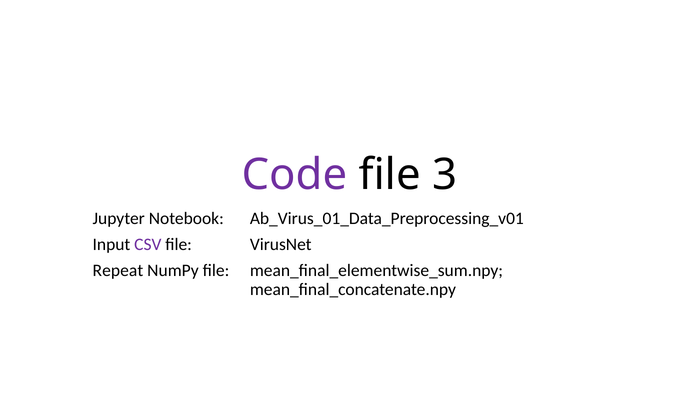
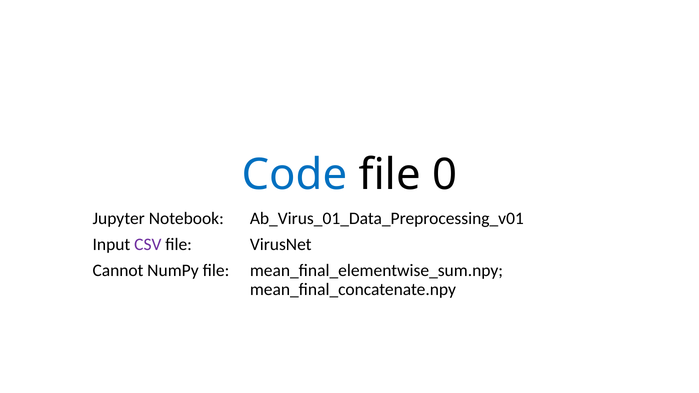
Code colour: purple -> blue
3: 3 -> 0
Repeat: Repeat -> Cannot
